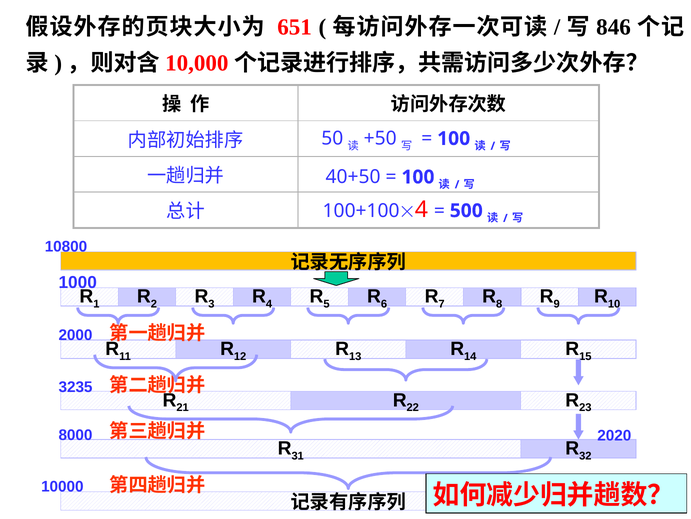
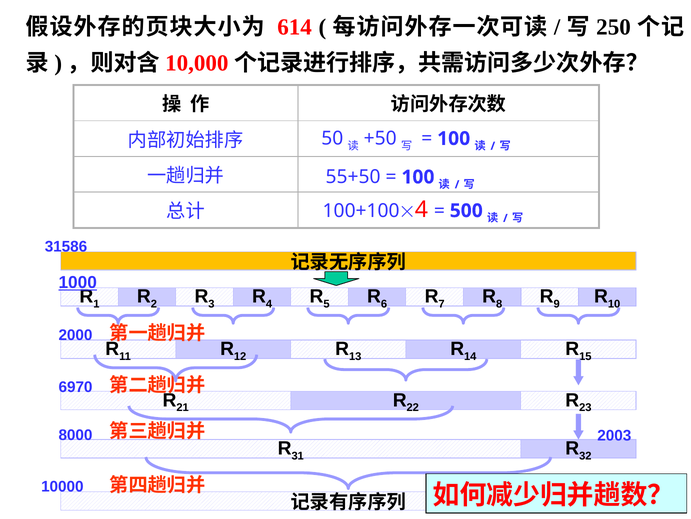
651: 651 -> 614
846: 846 -> 250
40+50: 40+50 -> 55+50
10800: 10800 -> 31586
1000 underline: none -> present
3235: 3235 -> 6970
2020: 2020 -> 2003
